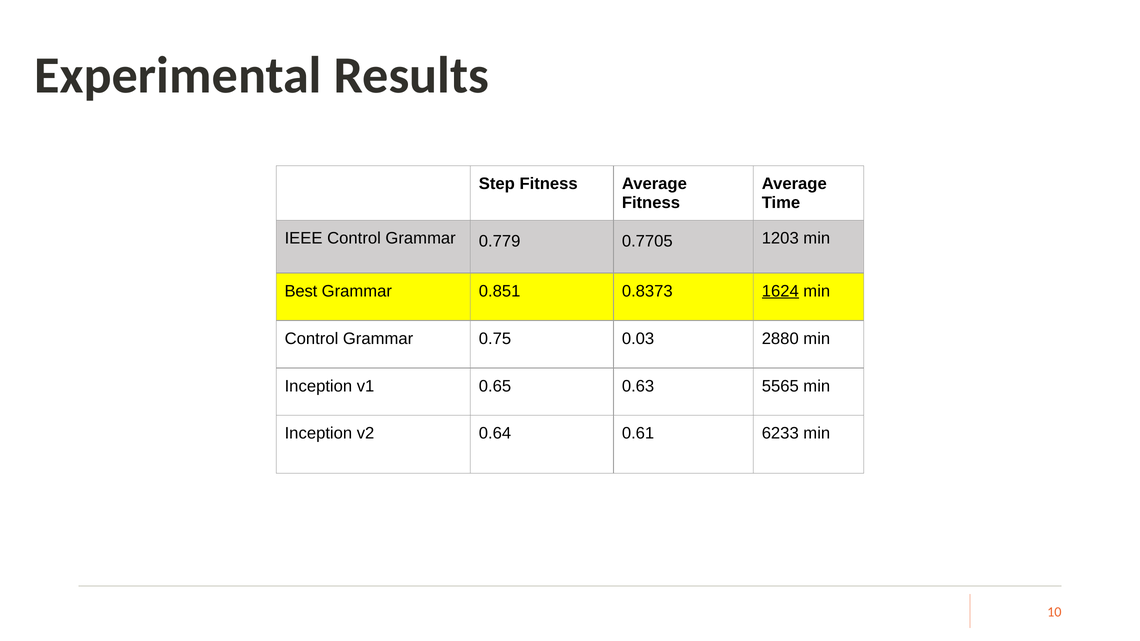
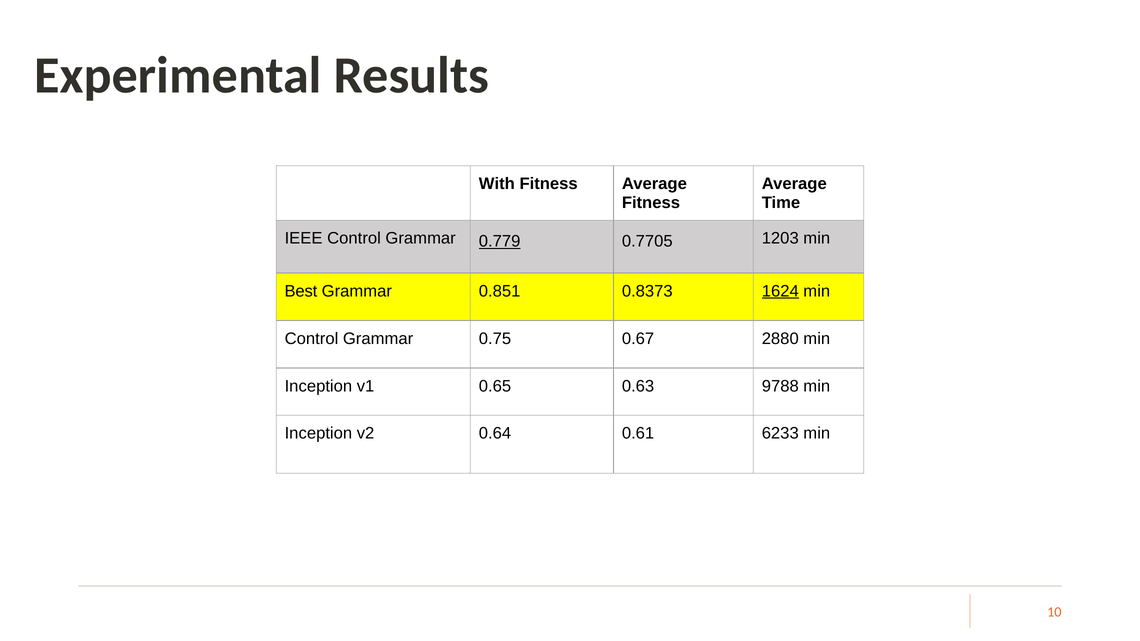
Step: Step -> With
0.779 underline: none -> present
0.03: 0.03 -> 0.67
5565: 5565 -> 9788
